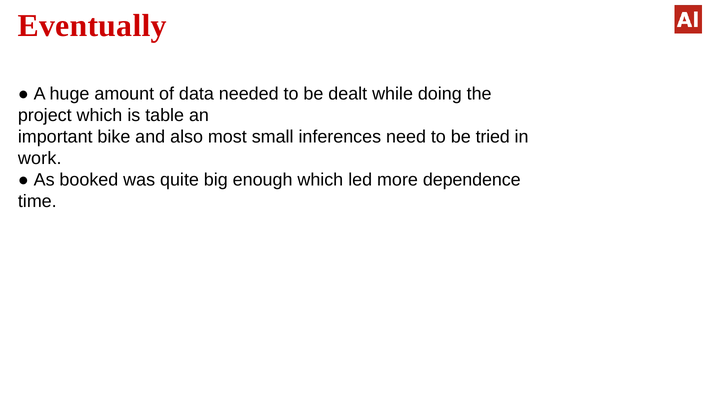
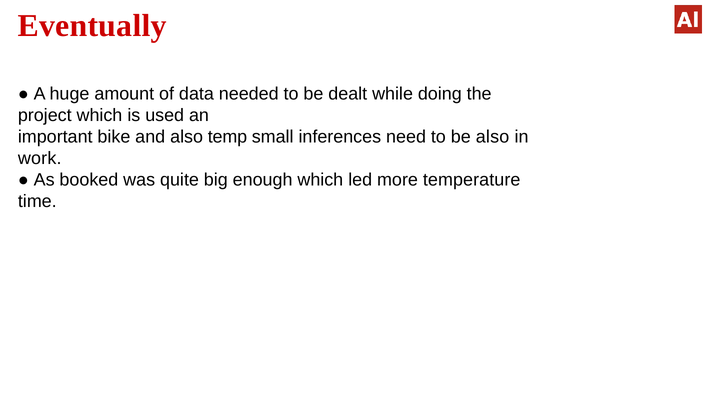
table: table -> used
most: most -> temp
be tried: tried -> also
dependence: dependence -> temperature
